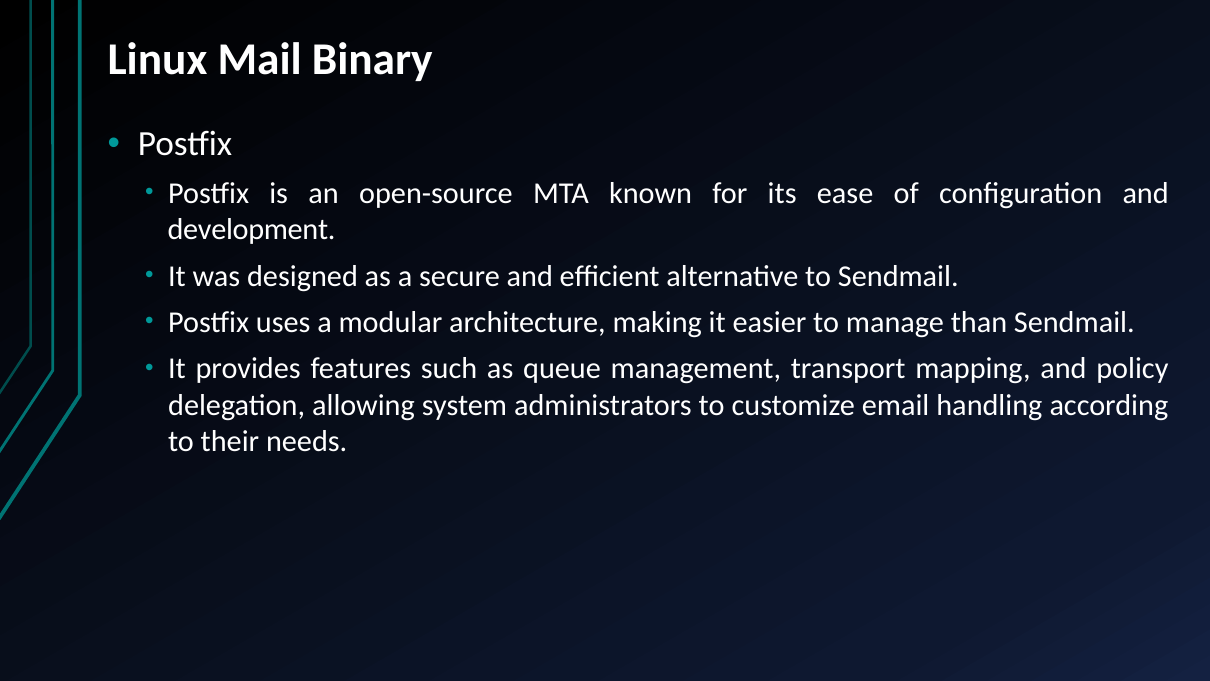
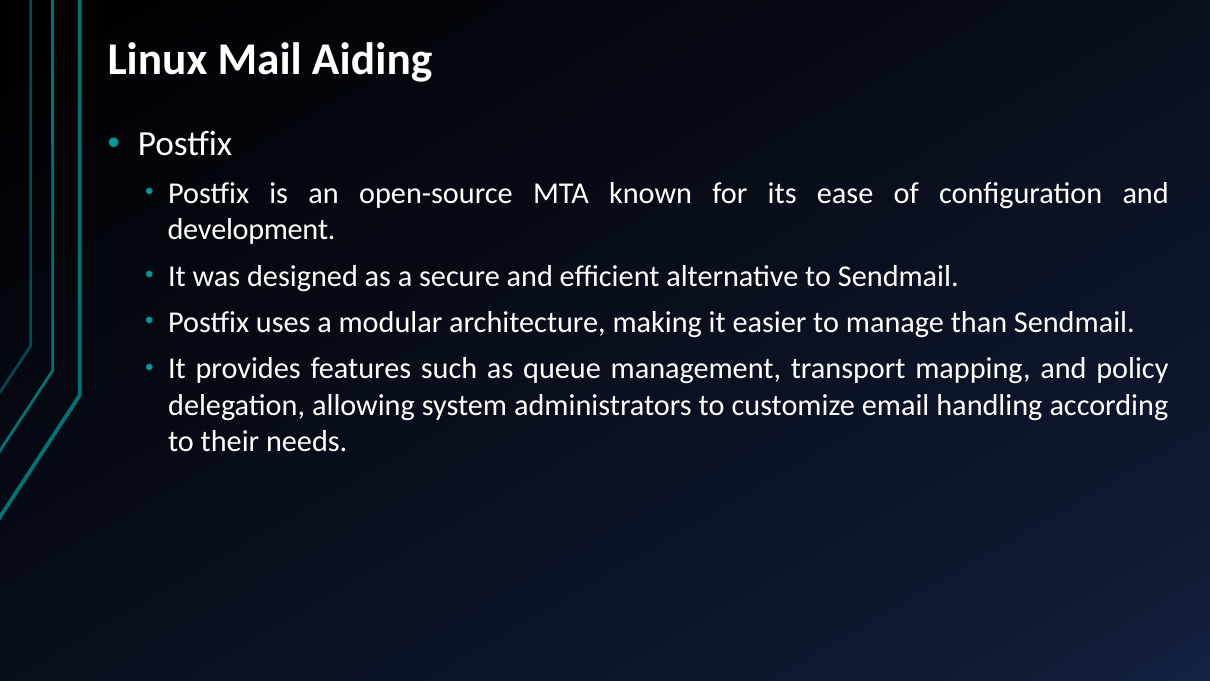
Binary: Binary -> Aiding
